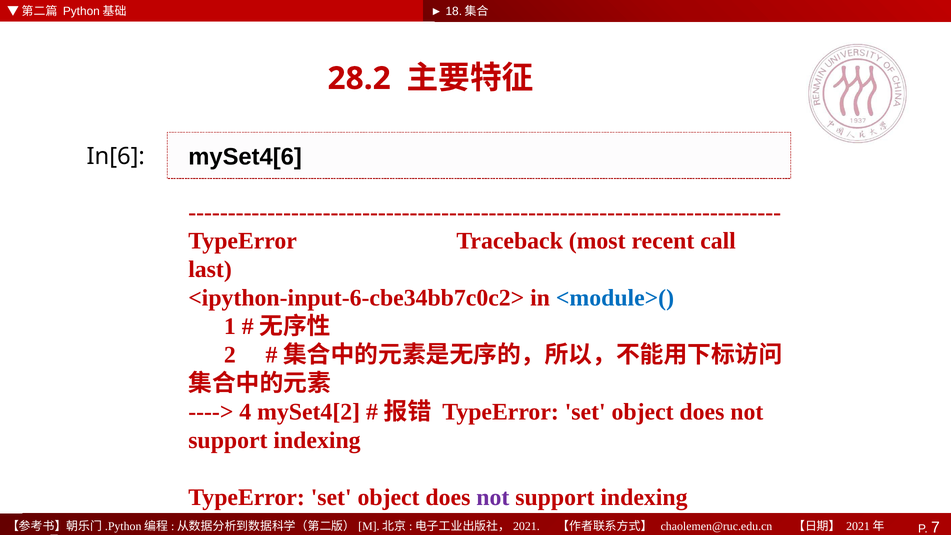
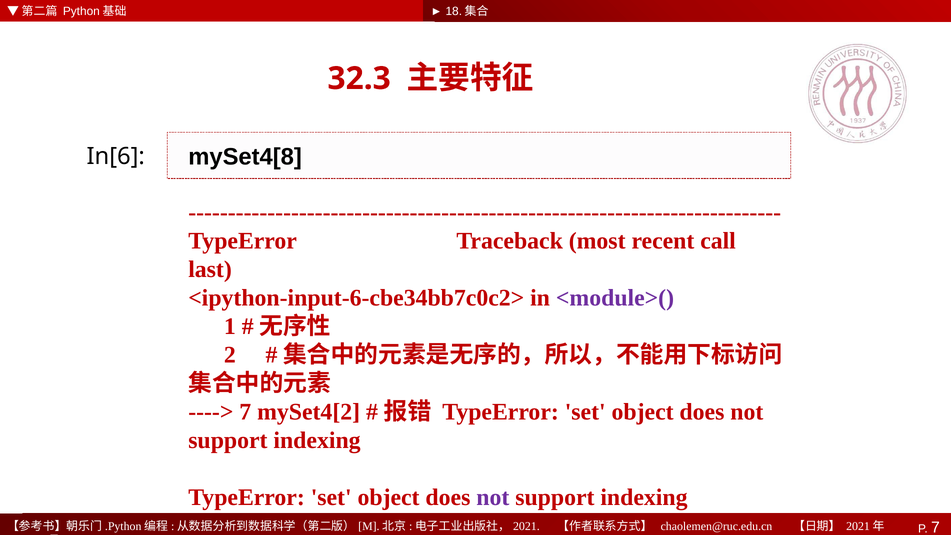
28.2: 28.2 -> 32.3
mySet4[6: mySet4[6 -> mySet4[8
<module>( colour: blue -> purple
4 at (245, 412): 4 -> 7
